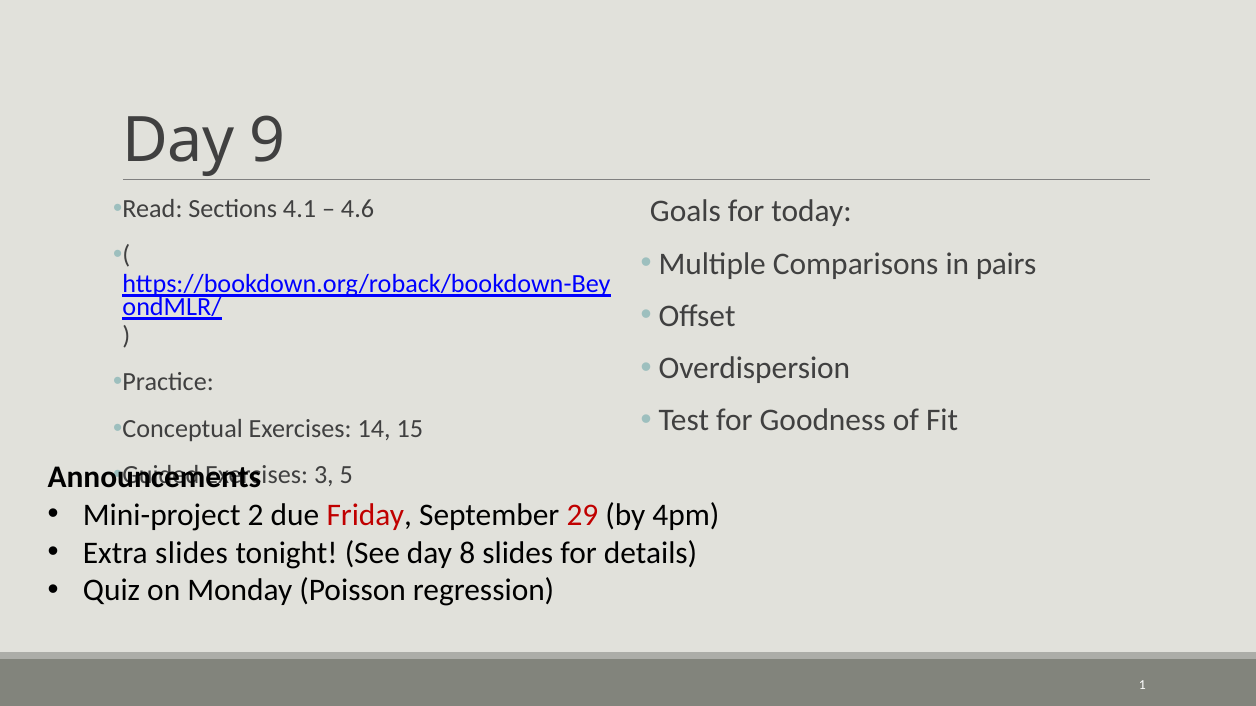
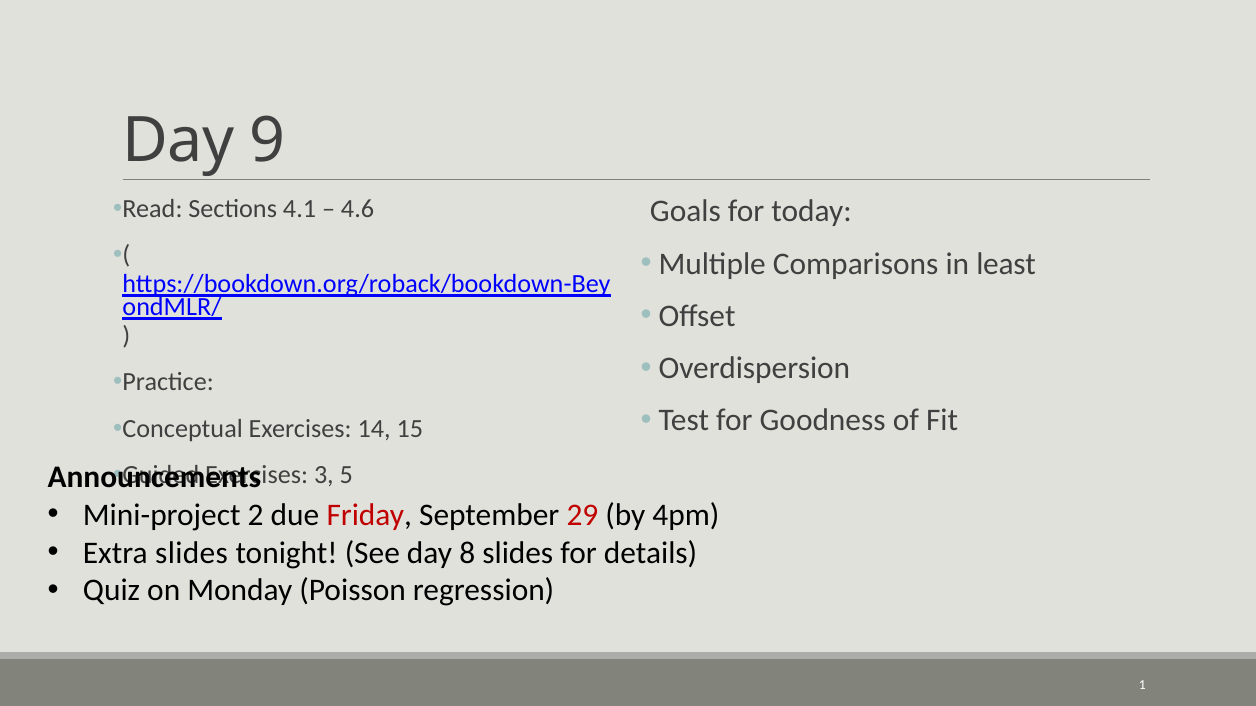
pairs: pairs -> least
